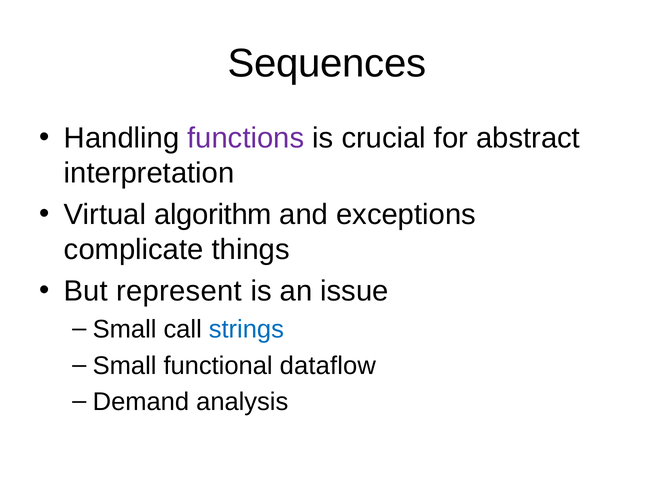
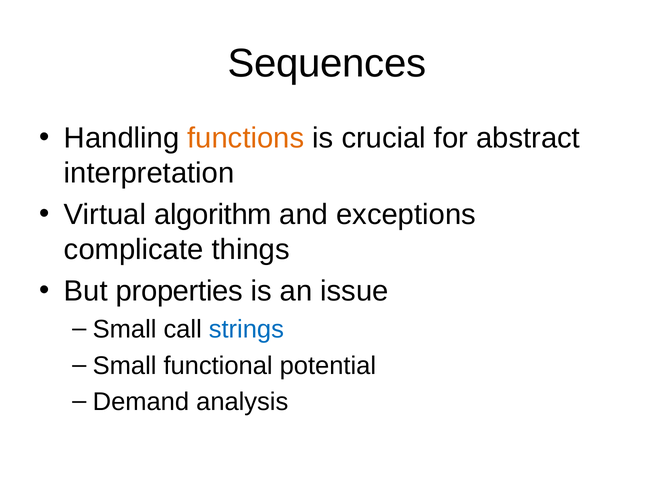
functions colour: purple -> orange
represent: represent -> properties
dataflow: dataflow -> potential
